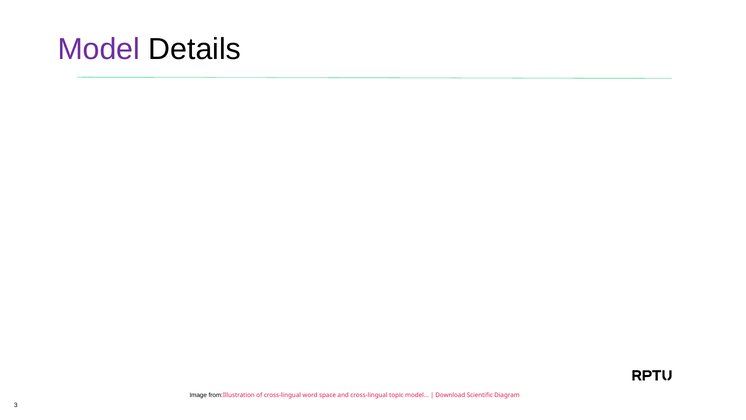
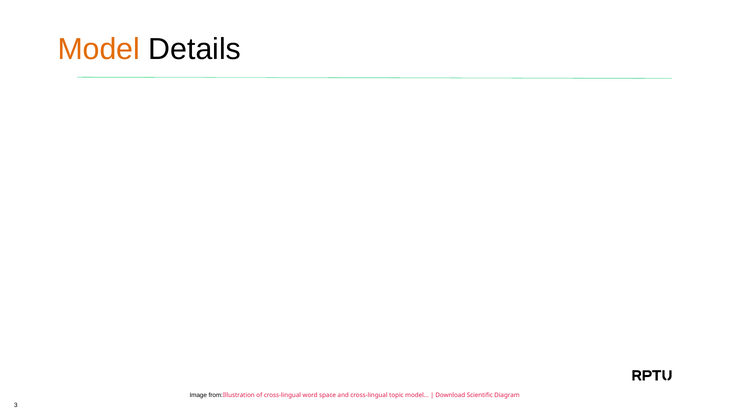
Model at (99, 49) colour: purple -> orange
